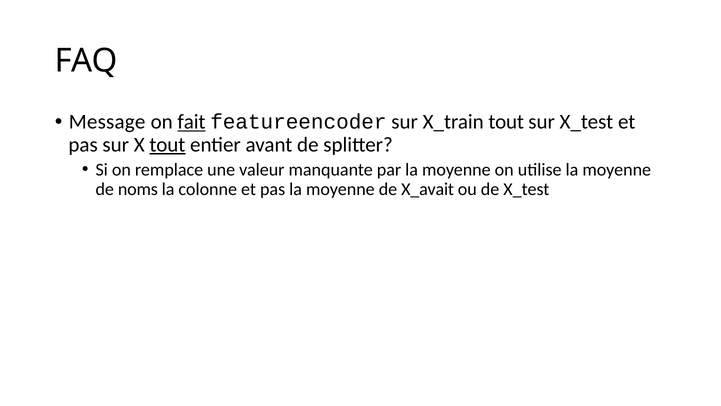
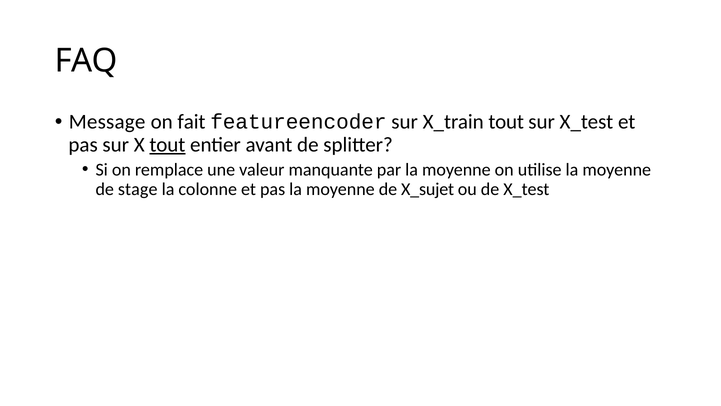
fait underline: present -> none
noms: noms -> stage
X_avait: X_avait -> X_sujet
